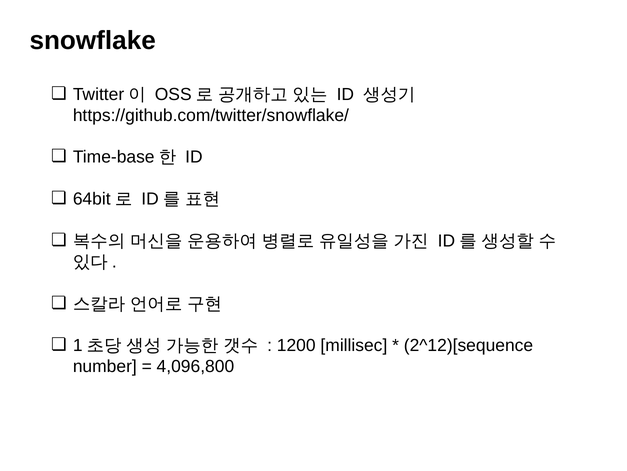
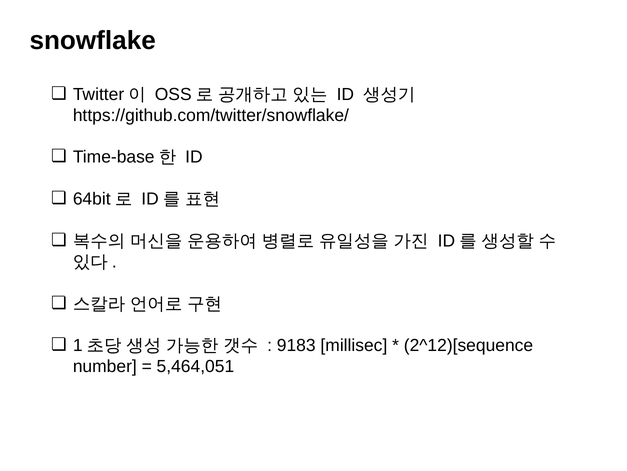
1200: 1200 -> 9183
4,096,800: 4,096,800 -> 5,464,051
